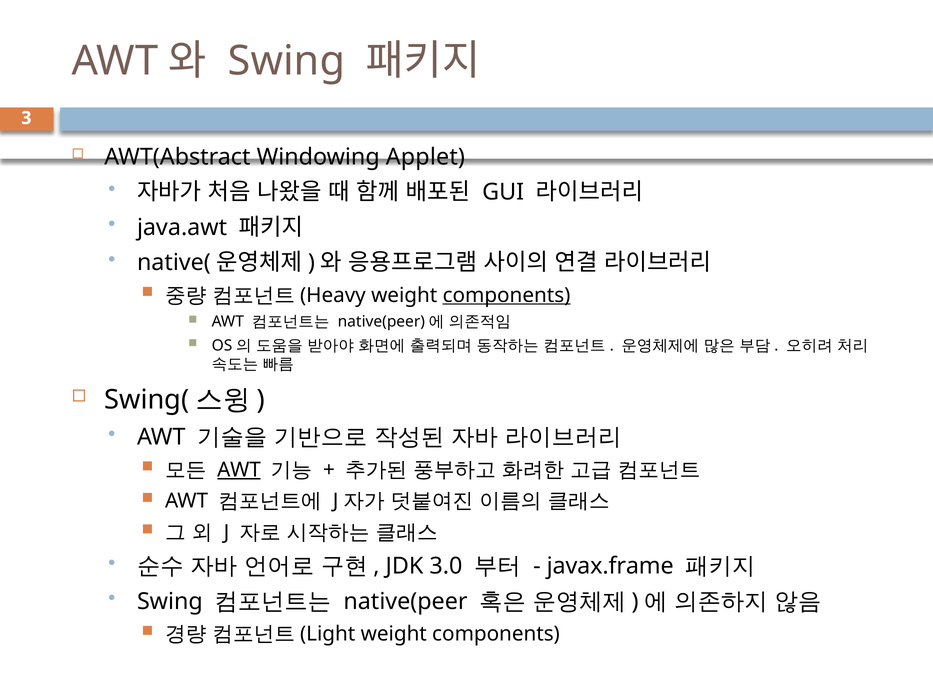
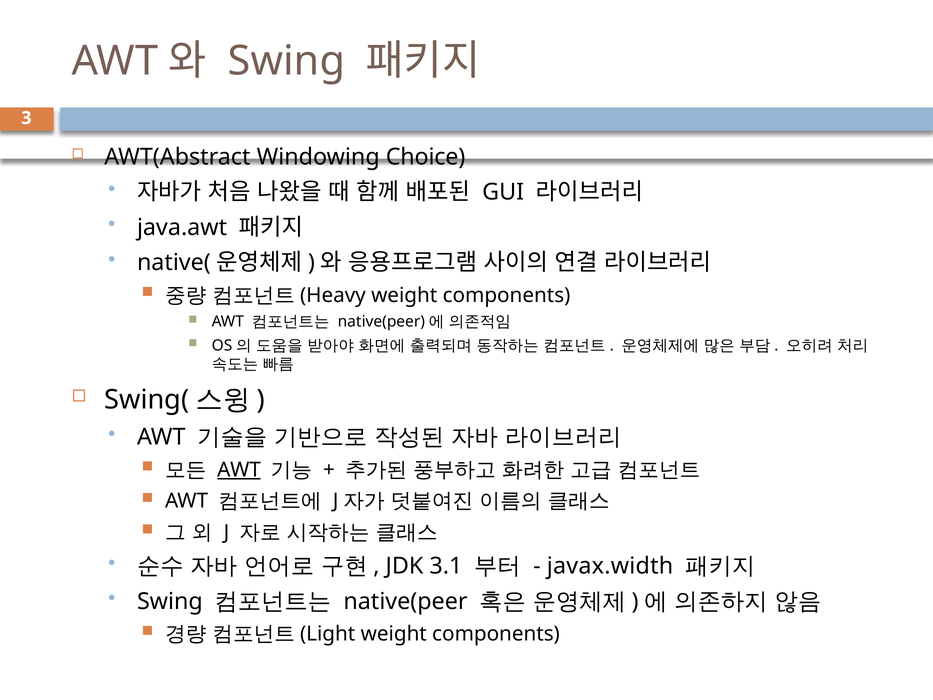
Applet: Applet -> Choice
components at (507, 295) underline: present -> none
3.0: 3.0 -> 3.1
javax.frame: javax.frame -> javax.width
